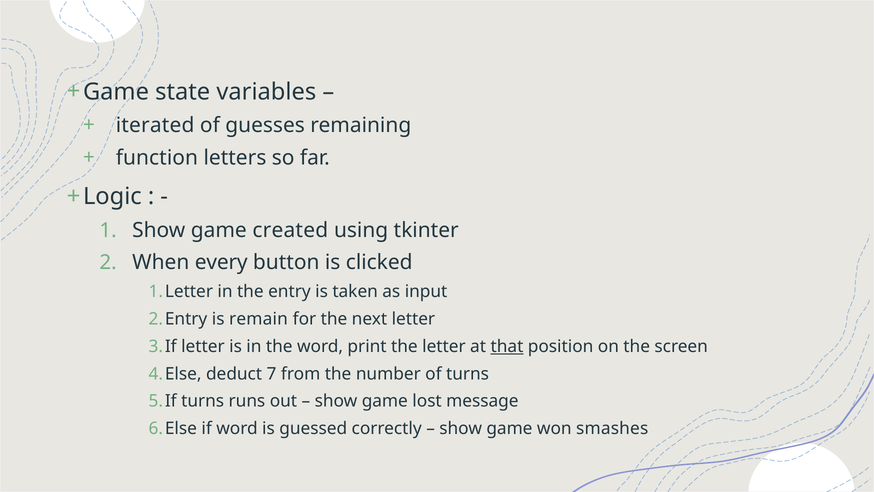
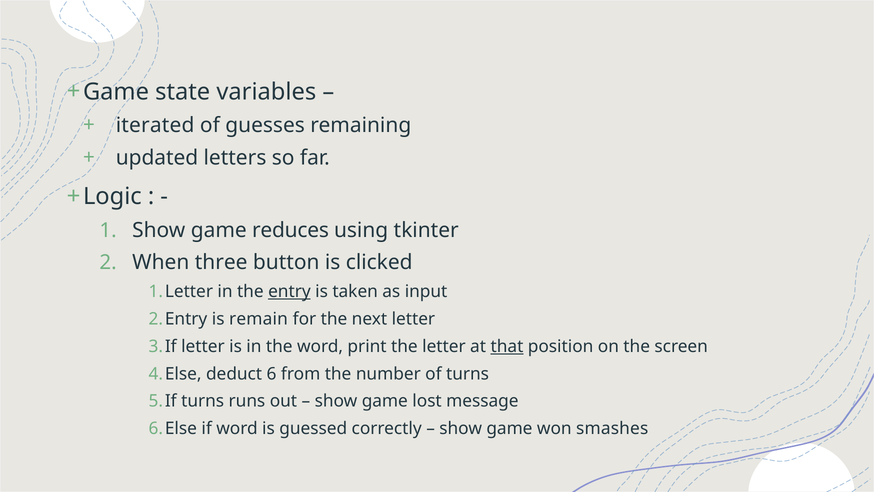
function: function -> updated
created: created -> reduces
every: every -> three
entry underline: none -> present
7: 7 -> 6
